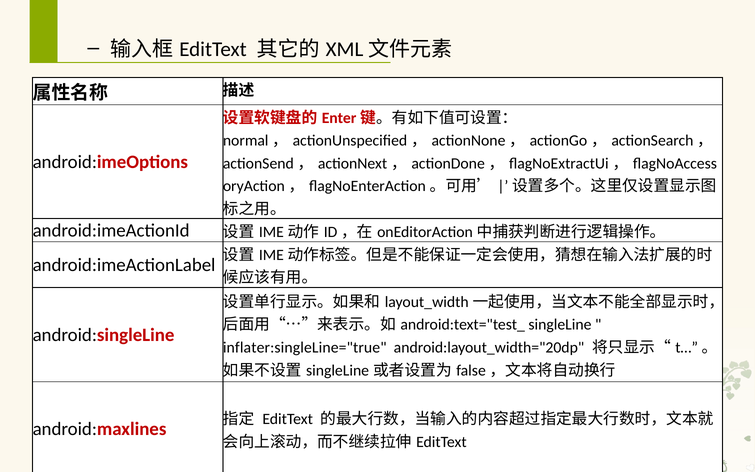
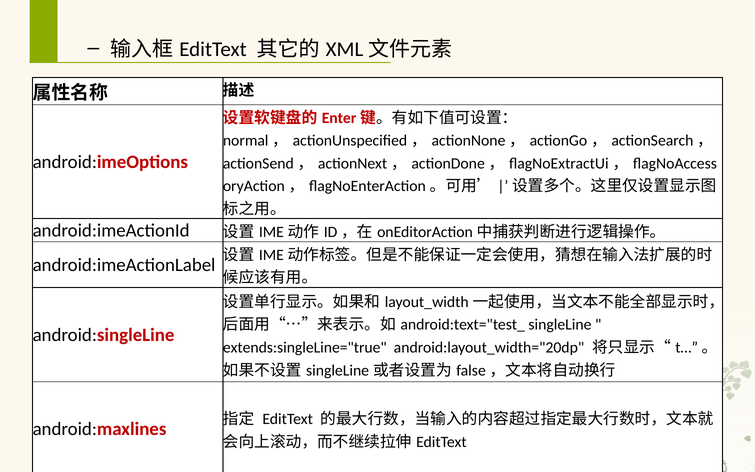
inflater:singleLine="true: inflater:singleLine="true -> extends:singleLine="true
